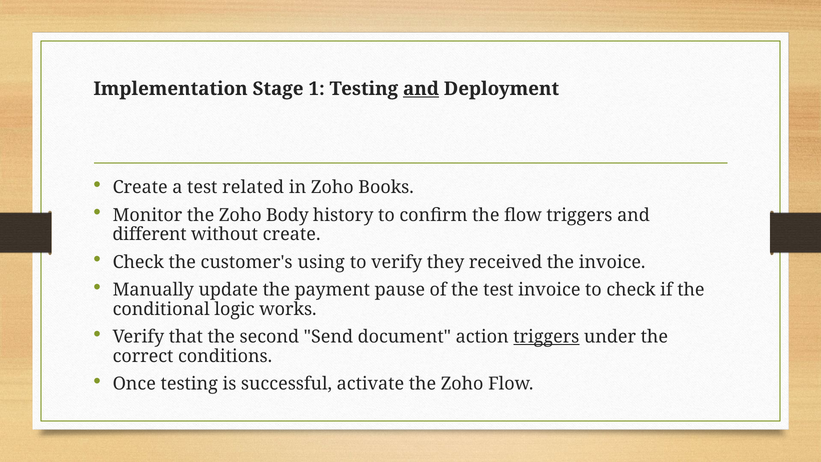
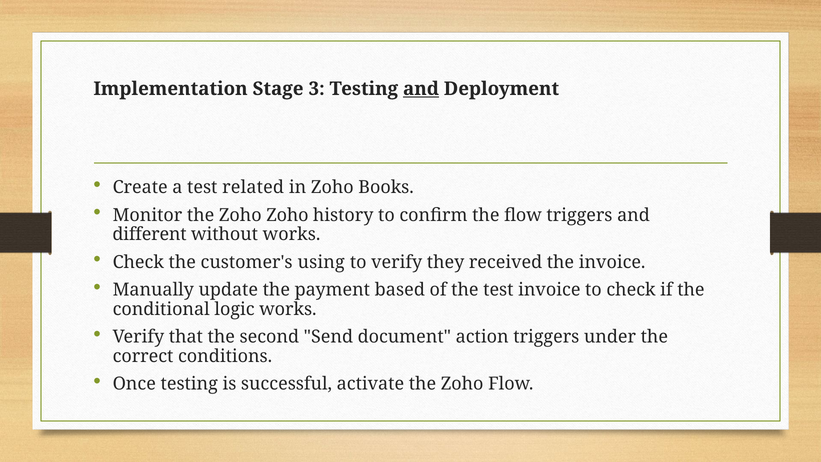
1: 1 -> 3
Zoho Body: Body -> Zoho
without create: create -> works
pause: pause -> based
triggers at (546, 337) underline: present -> none
